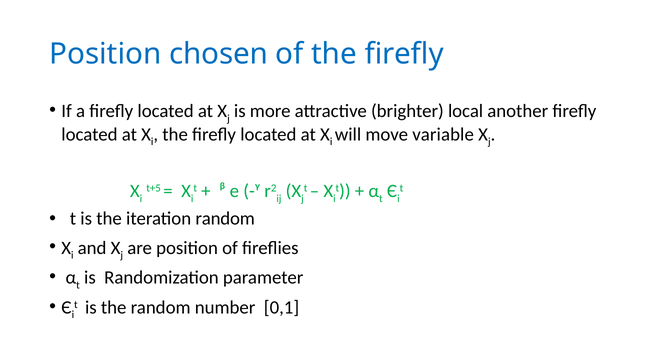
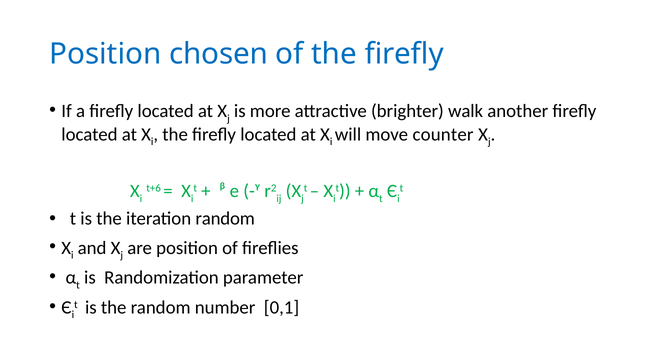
local: local -> walk
variable: variable -> counter
t+5: t+5 -> t+6
